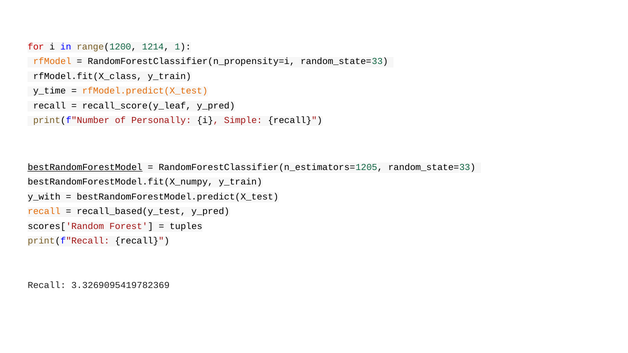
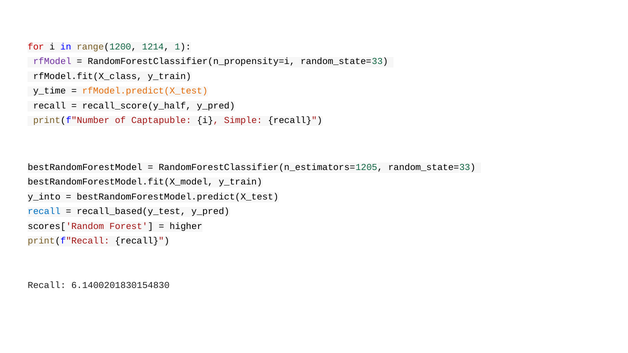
rfModel colour: orange -> purple
recall_score(y_leaf: recall_score(y_leaf -> recall_score(y_half
Personally: Personally -> Captapuble
bestRandomForestModel underline: present -> none
bestRandomForestModel.fit(X_numpy: bestRandomForestModel.fit(X_numpy -> bestRandomForestModel.fit(X_model
y_with: y_with -> y_into
recall at (44, 211) colour: orange -> blue
tuples: tuples -> higher
3.3269095419782369: 3.3269095419782369 -> 6.1400201830154830
